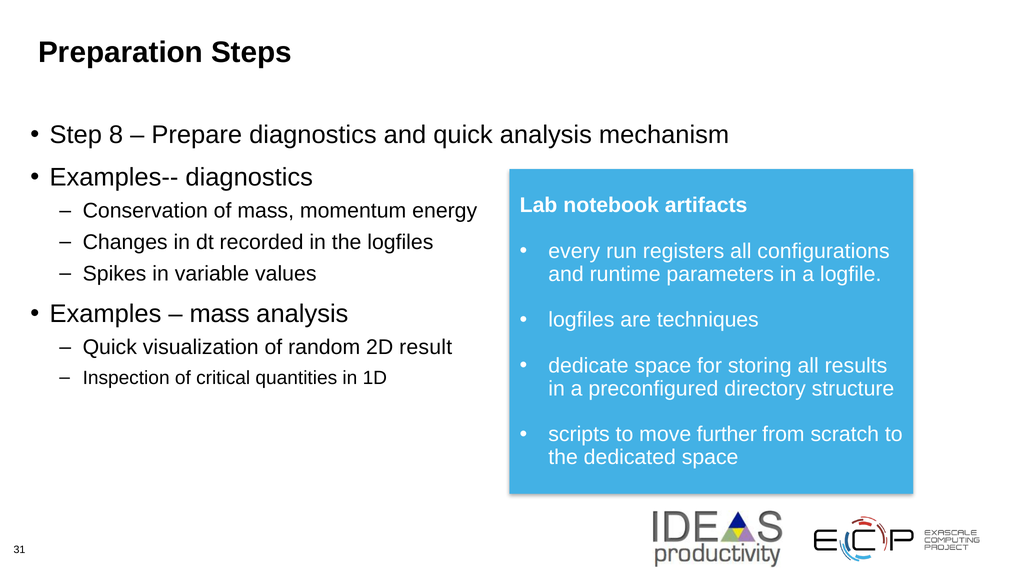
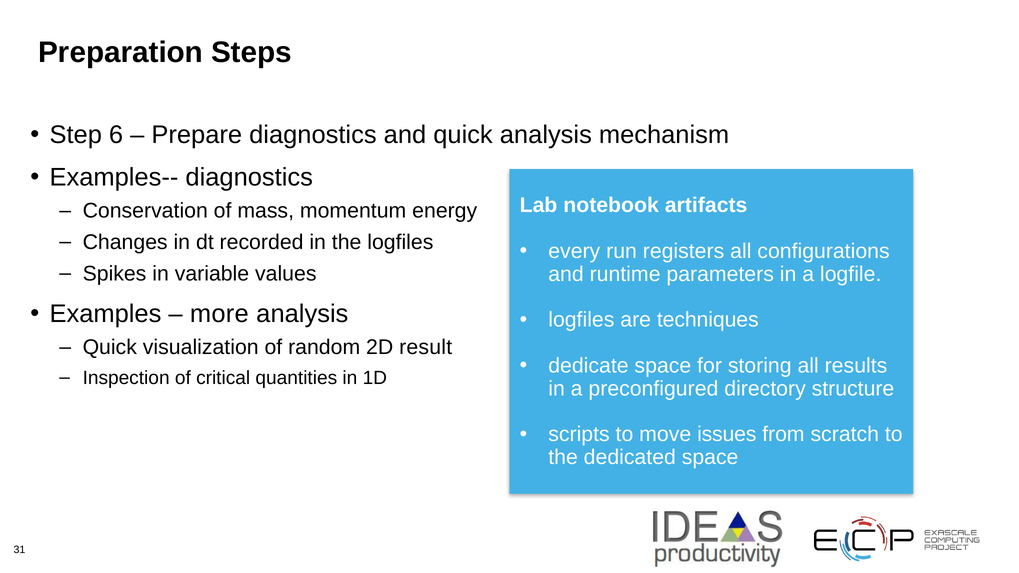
8: 8 -> 6
mass at (220, 314): mass -> more
further: further -> issues
